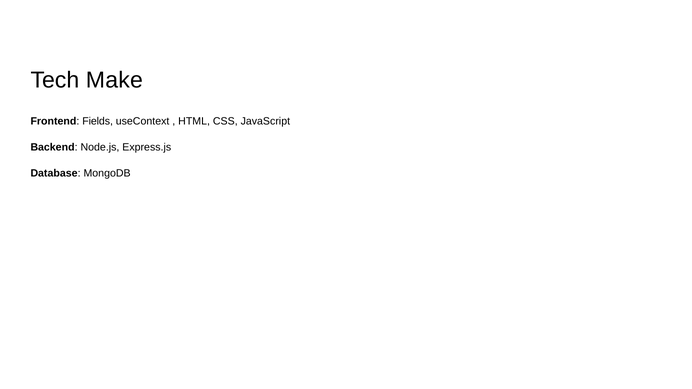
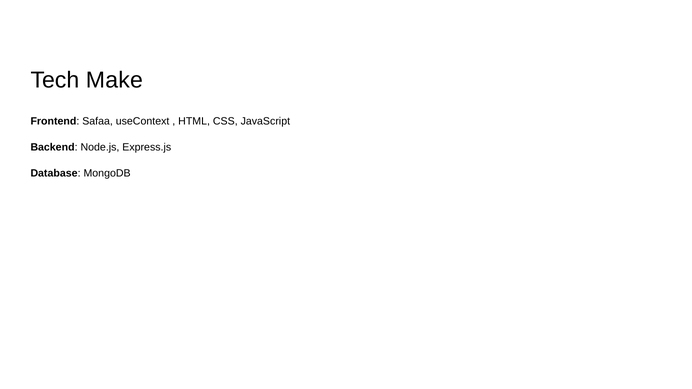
Fields: Fields -> Safaa
